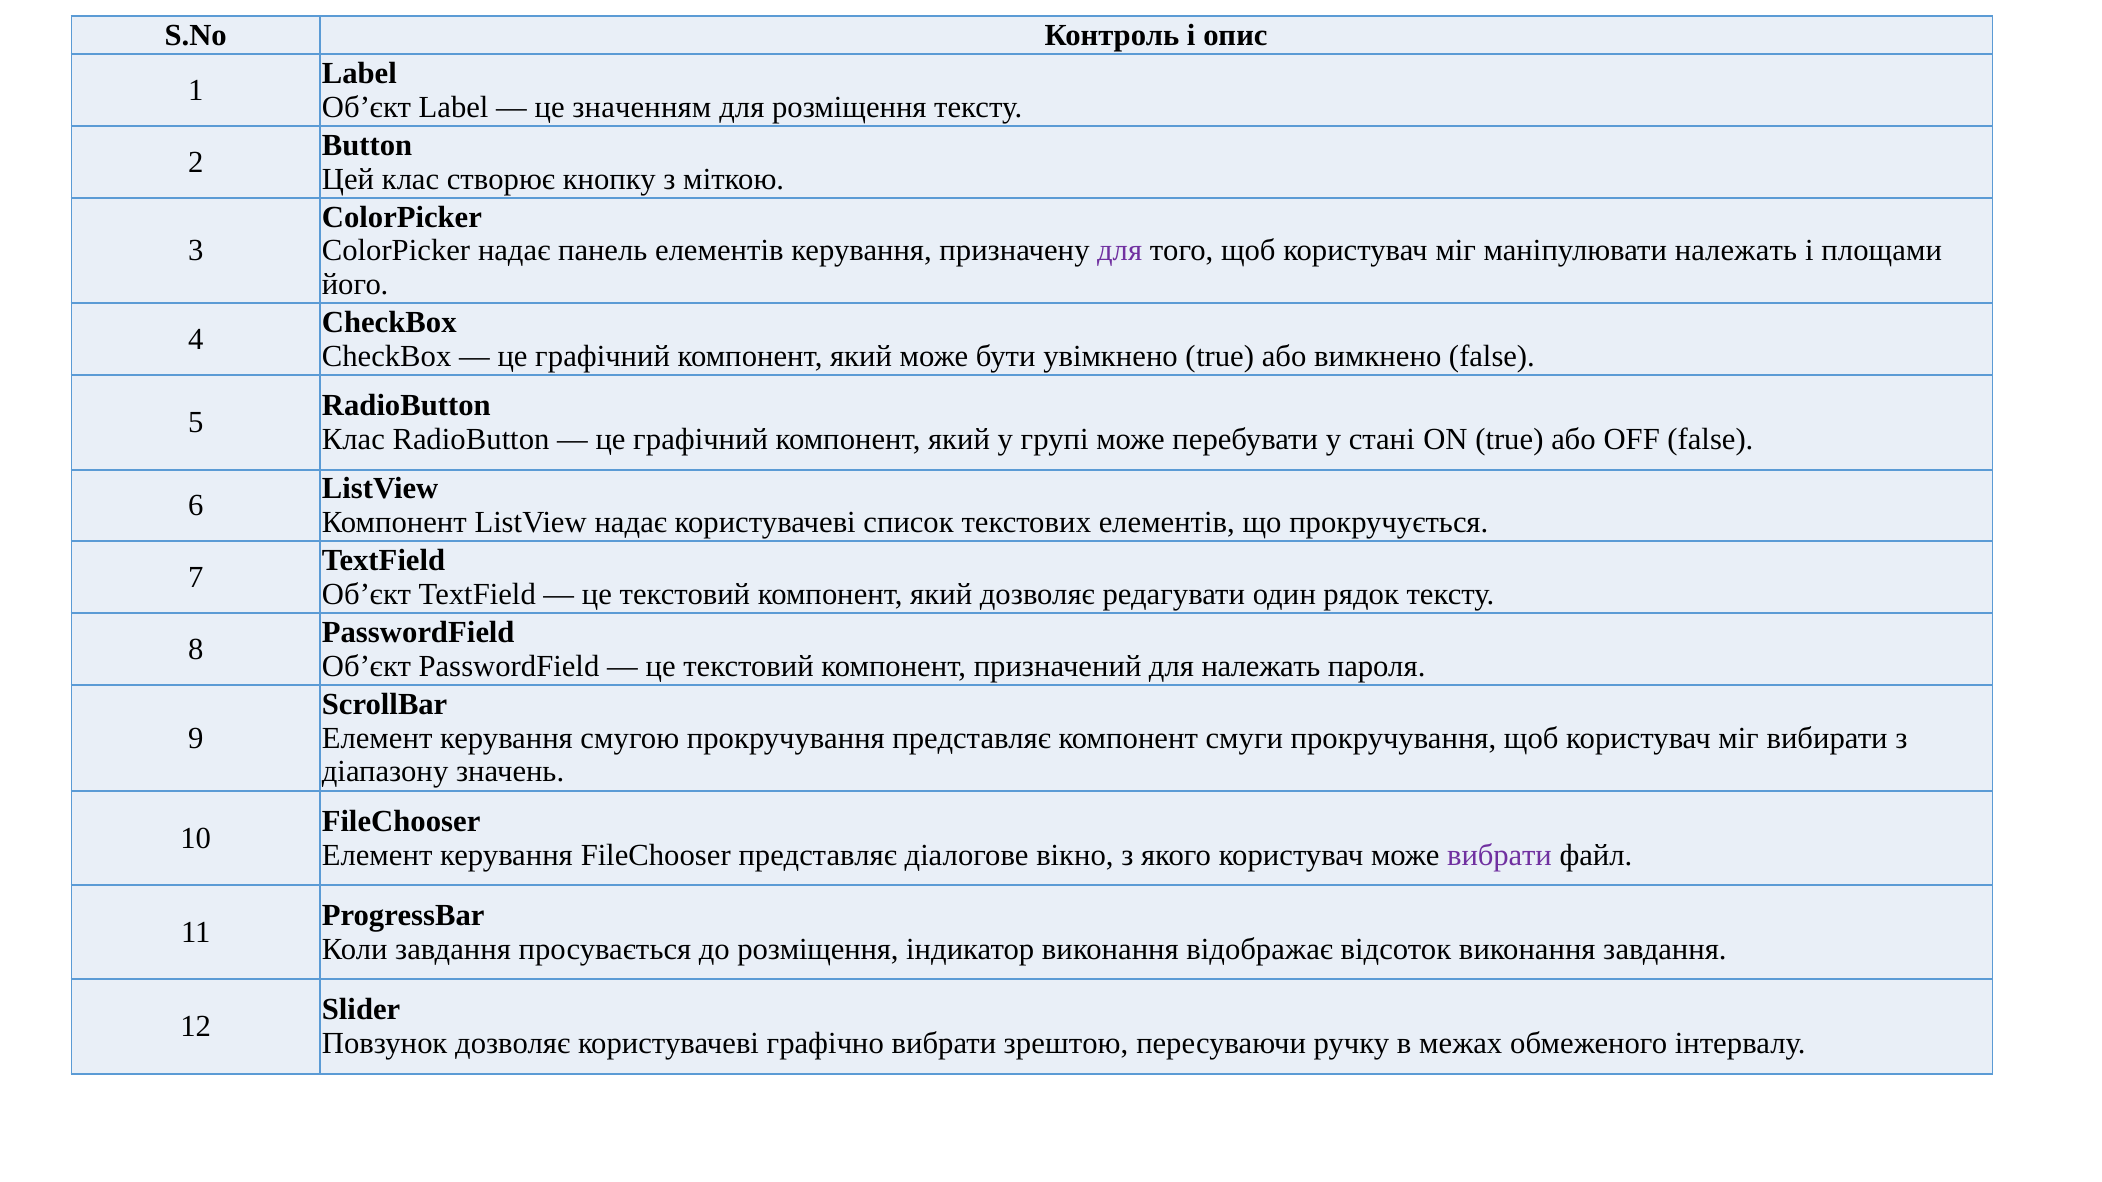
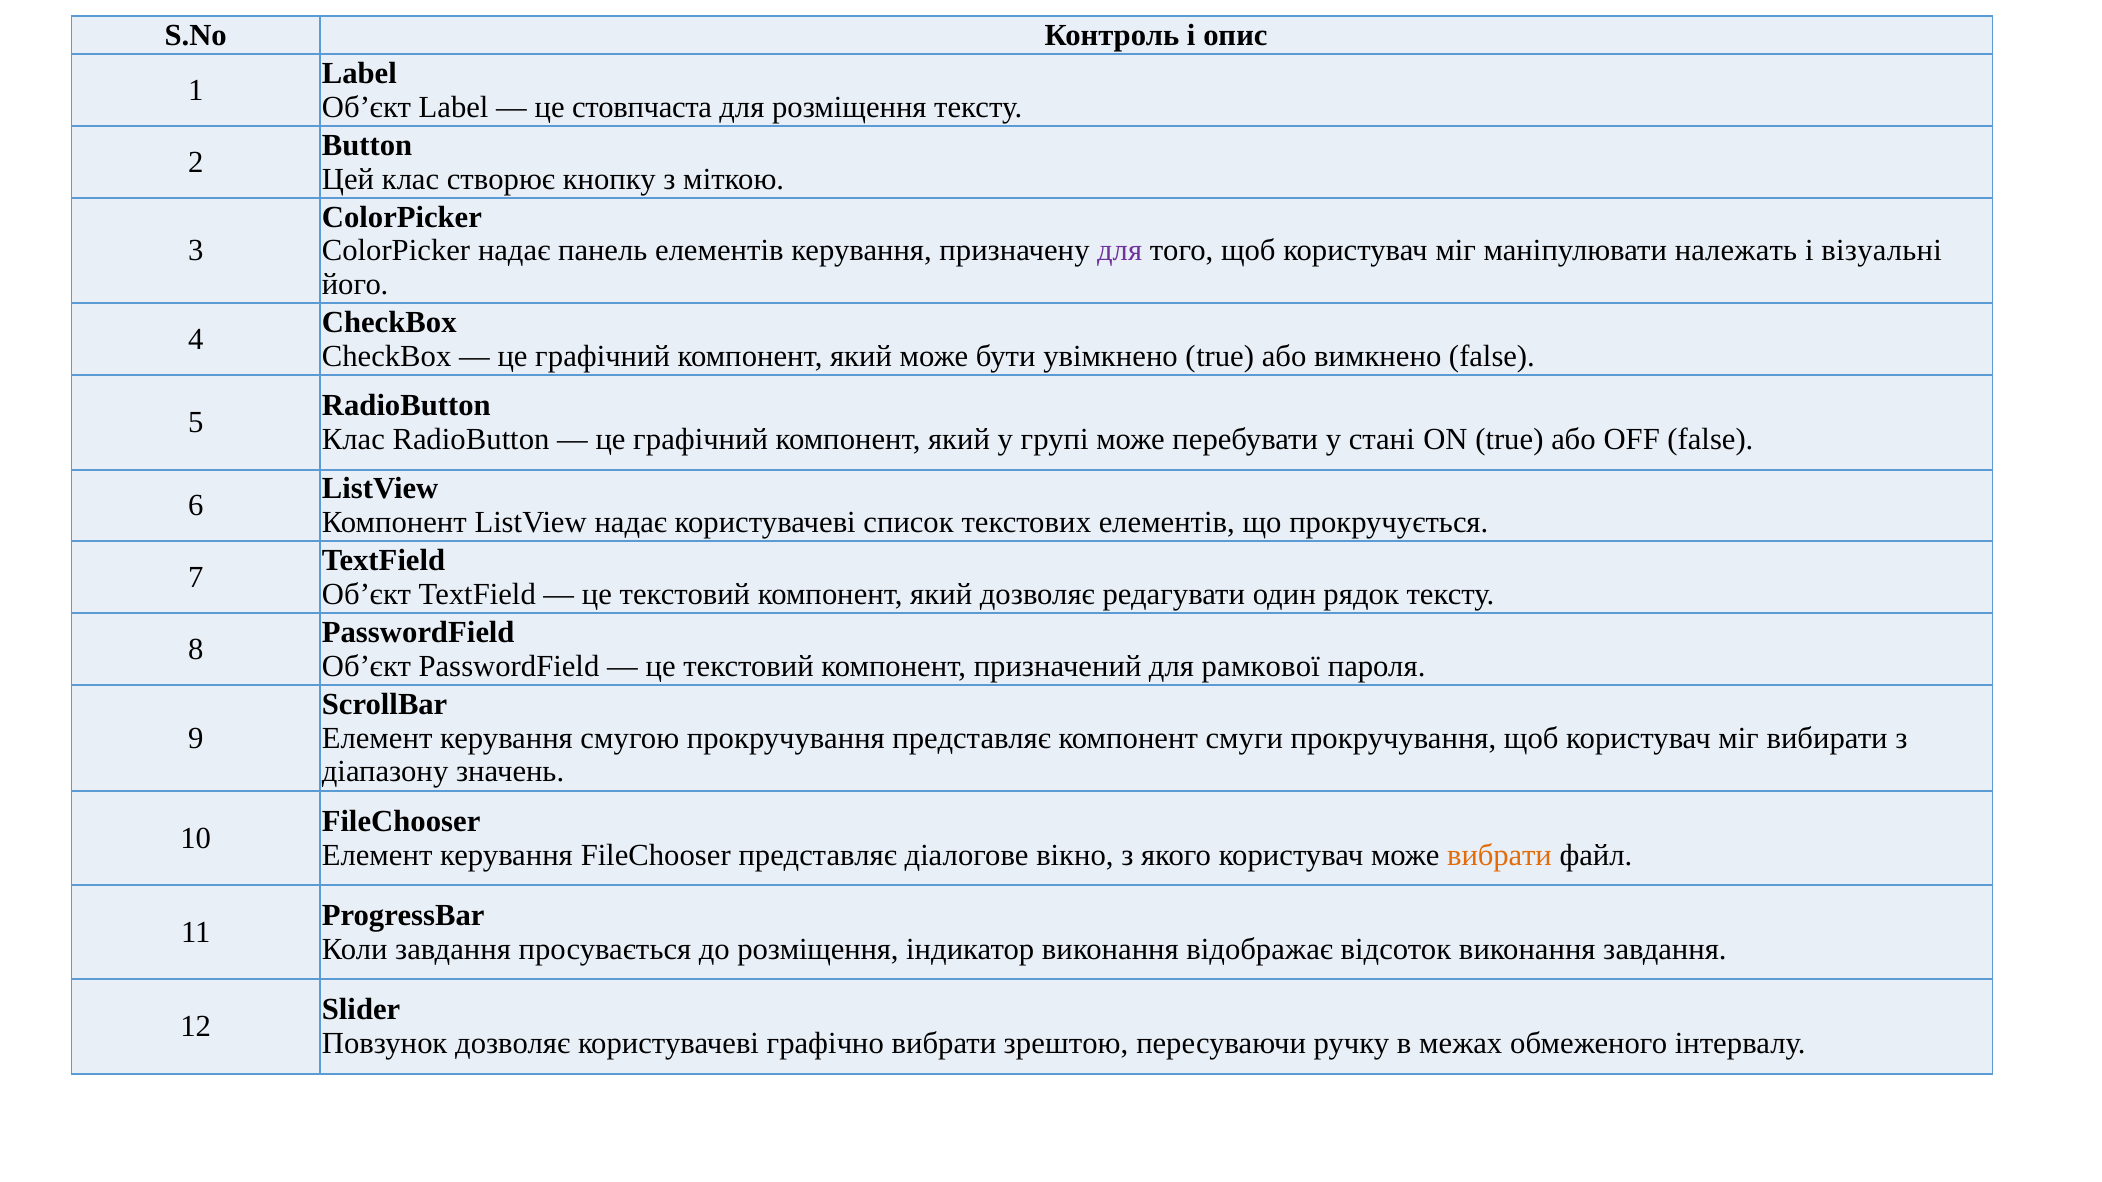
значенням: значенням -> стовпчаста
площами: площами -> візуальні
для належать: належать -> рамкової
вибрати at (1500, 855) colour: purple -> orange
